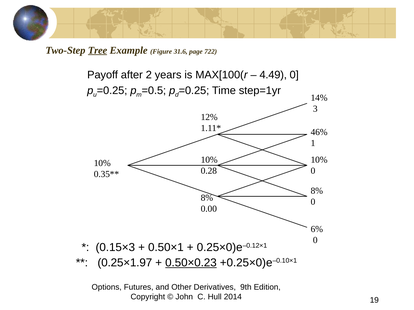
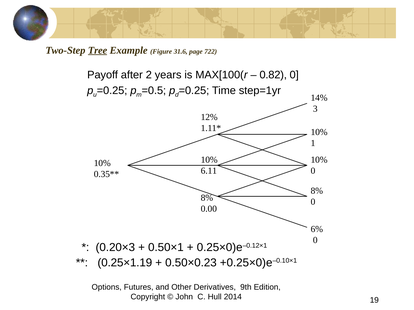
4.49: 4.49 -> 0.82
46% at (319, 132): 46% -> 10%
0.28: 0.28 -> 6.11
0.15×3: 0.15×3 -> 0.20×3
0.25×1.97: 0.25×1.97 -> 0.25×1.19
0.50×0.23 underline: present -> none
